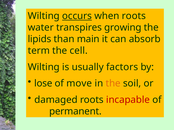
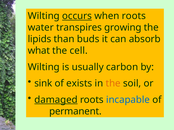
main: main -> buds
term: term -> what
factors: factors -> carbon
lose: lose -> sink
move: move -> exists
damaged underline: none -> present
incapable colour: red -> blue
